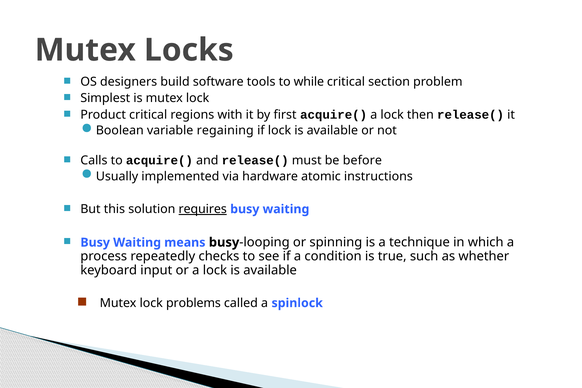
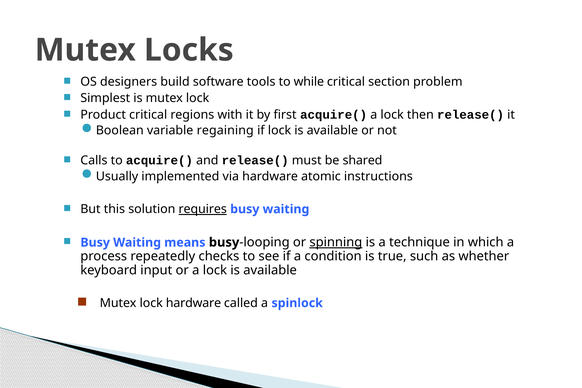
before: before -> shared
spinning underline: none -> present
lock problems: problems -> hardware
